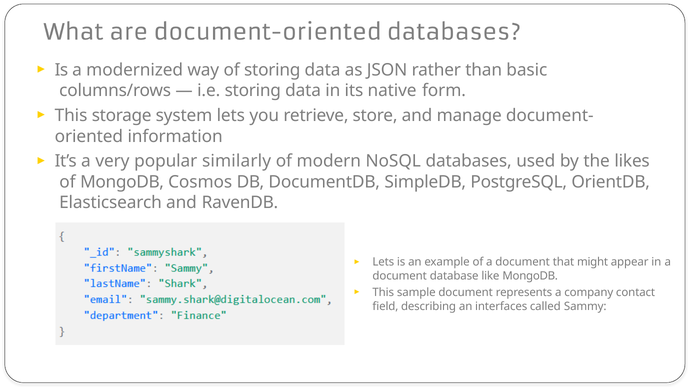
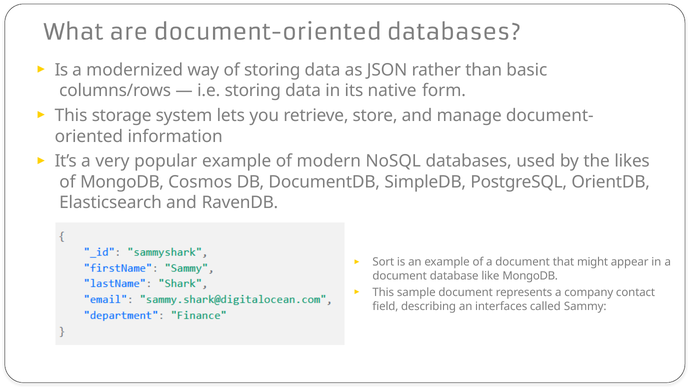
popular similarly: similarly -> example
Lets at (383, 262): Lets -> Sort
